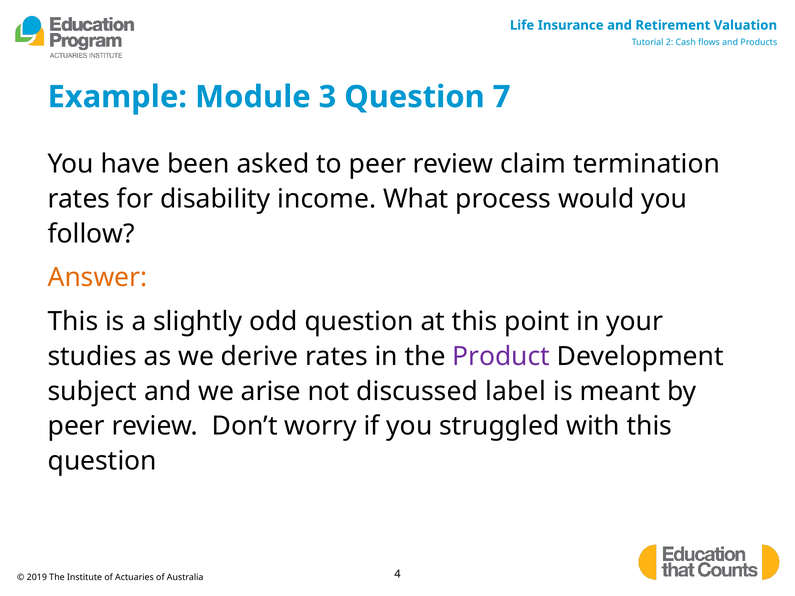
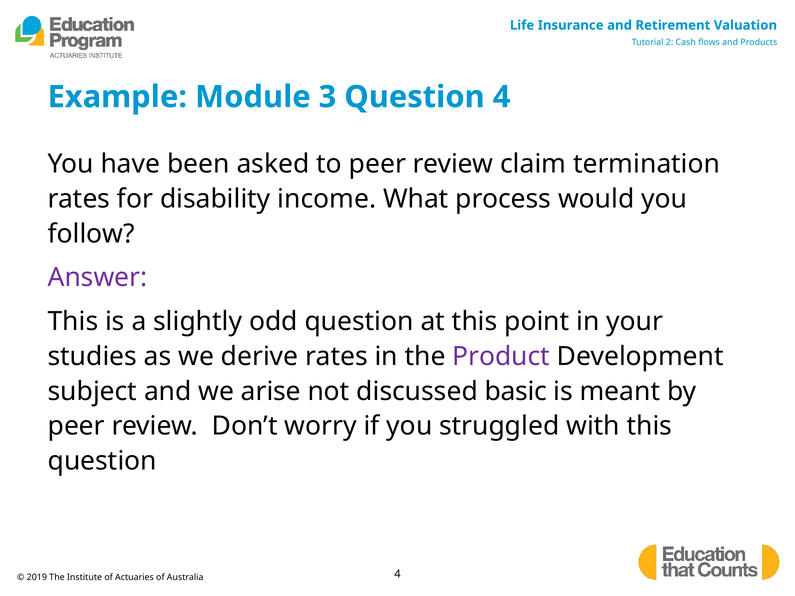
Question 7: 7 -> 4
Answer colour: orange -> purple
label: label -> basic
